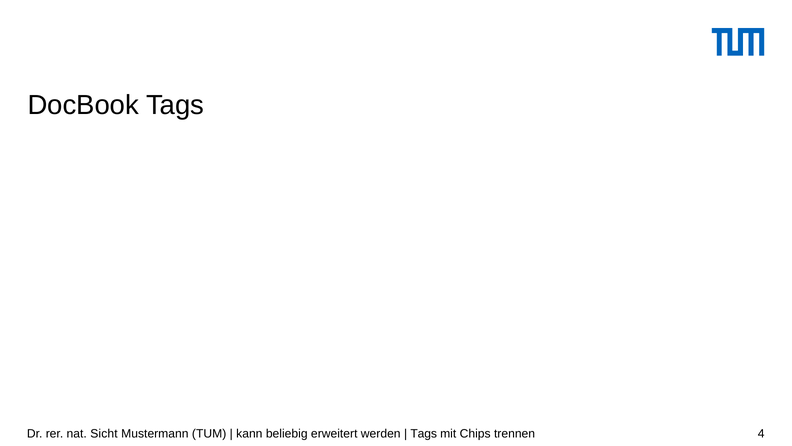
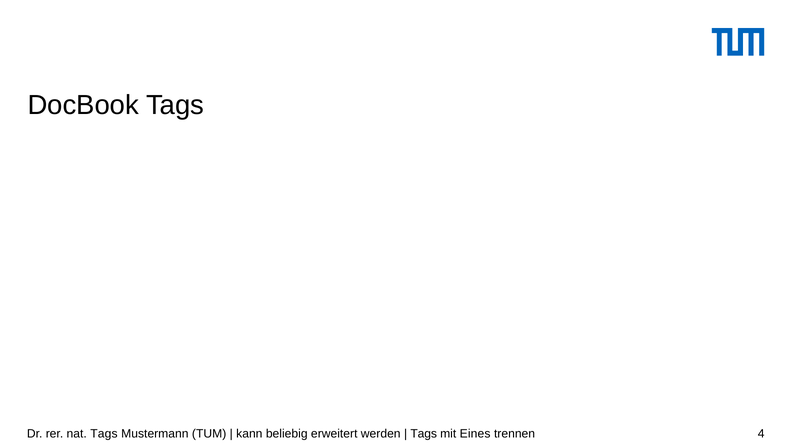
nat Sicht: Sicht -> Tags
Chips: Chips -> Eines
